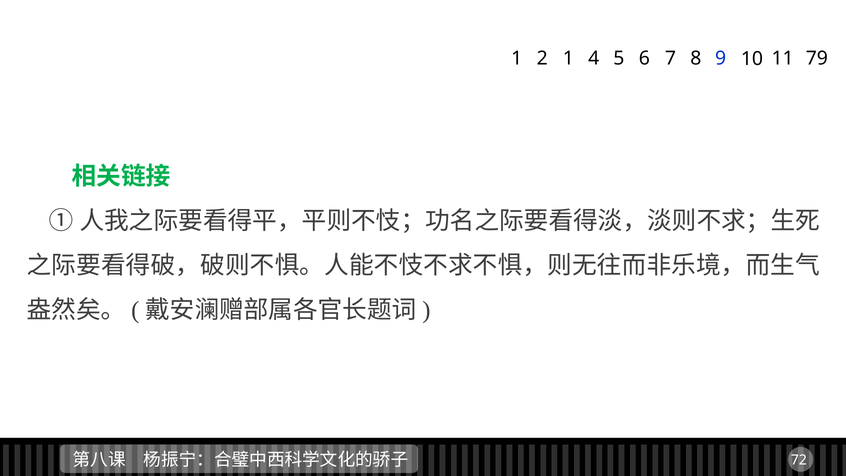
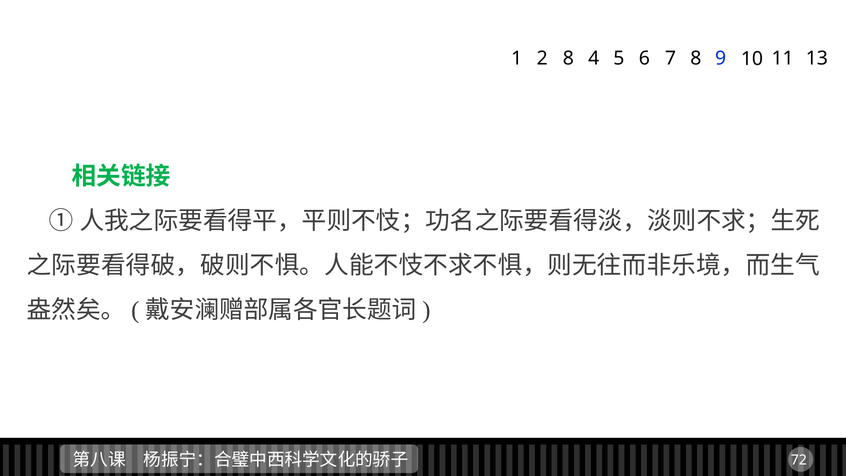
2 1: 1 -> 8
79: 79 -> 13
